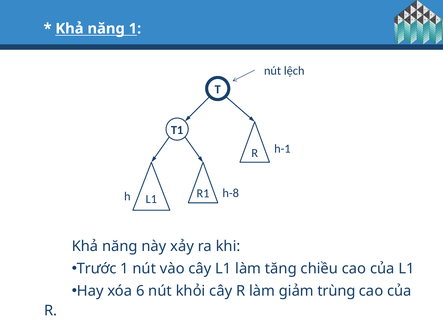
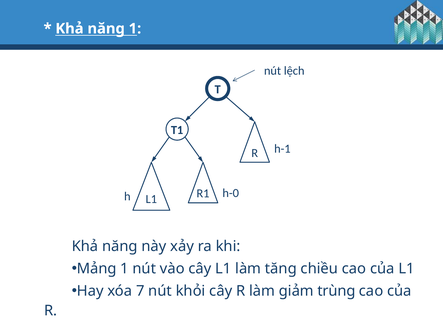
h-8: h-8 -> h-0
Trước: Trước -> Mảng
6: 6 -> 7
